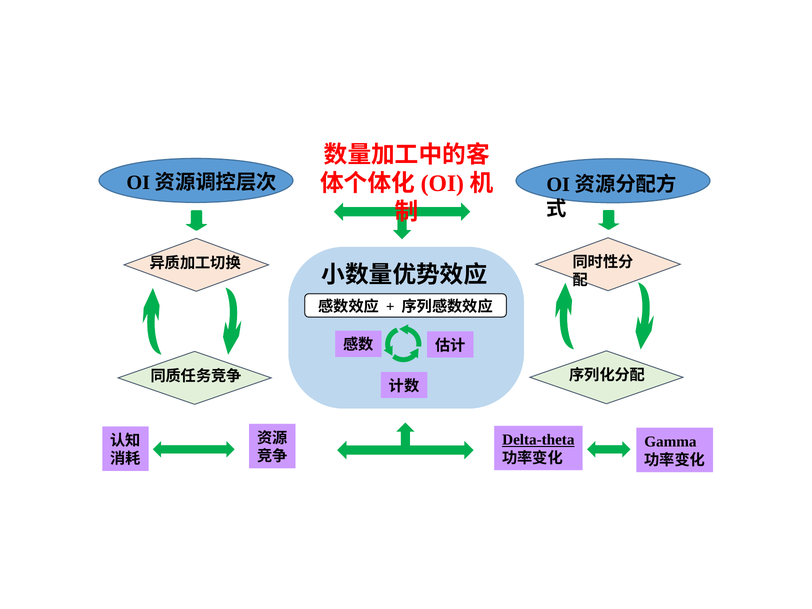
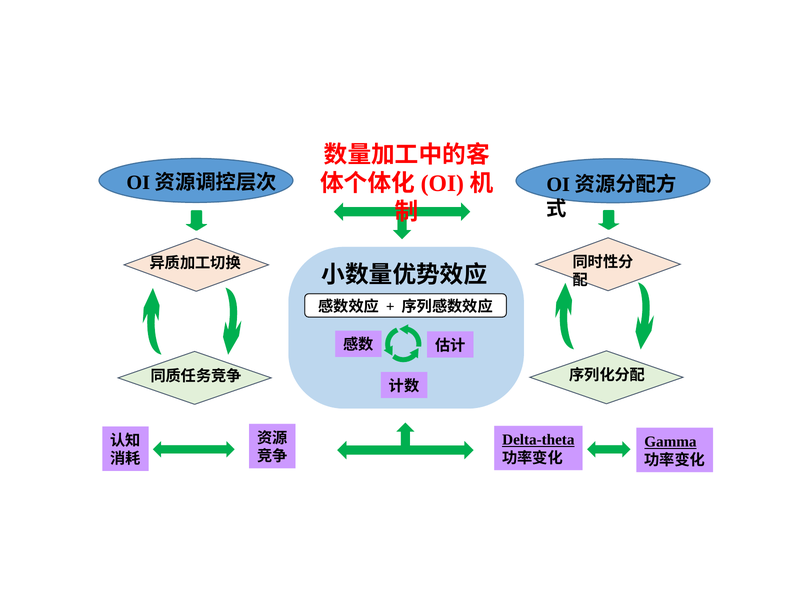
Gamma underline: none -> present
